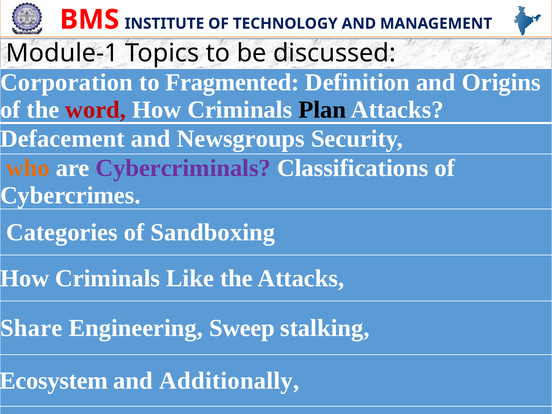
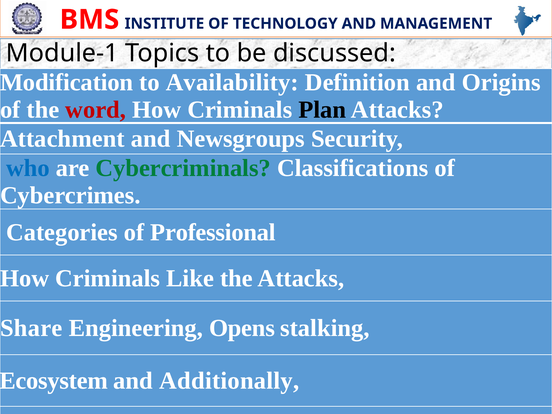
Corporation: Corporation -> Modification
Fragmented: Fragmented -> Availability
Defacement: Defacement -> Attachment
who colour: orange -> blue
Cybercriminals colour: purple -> green
Sandboxing: Sandboxing -> Professional
Sweep: Sweep -> Opens
